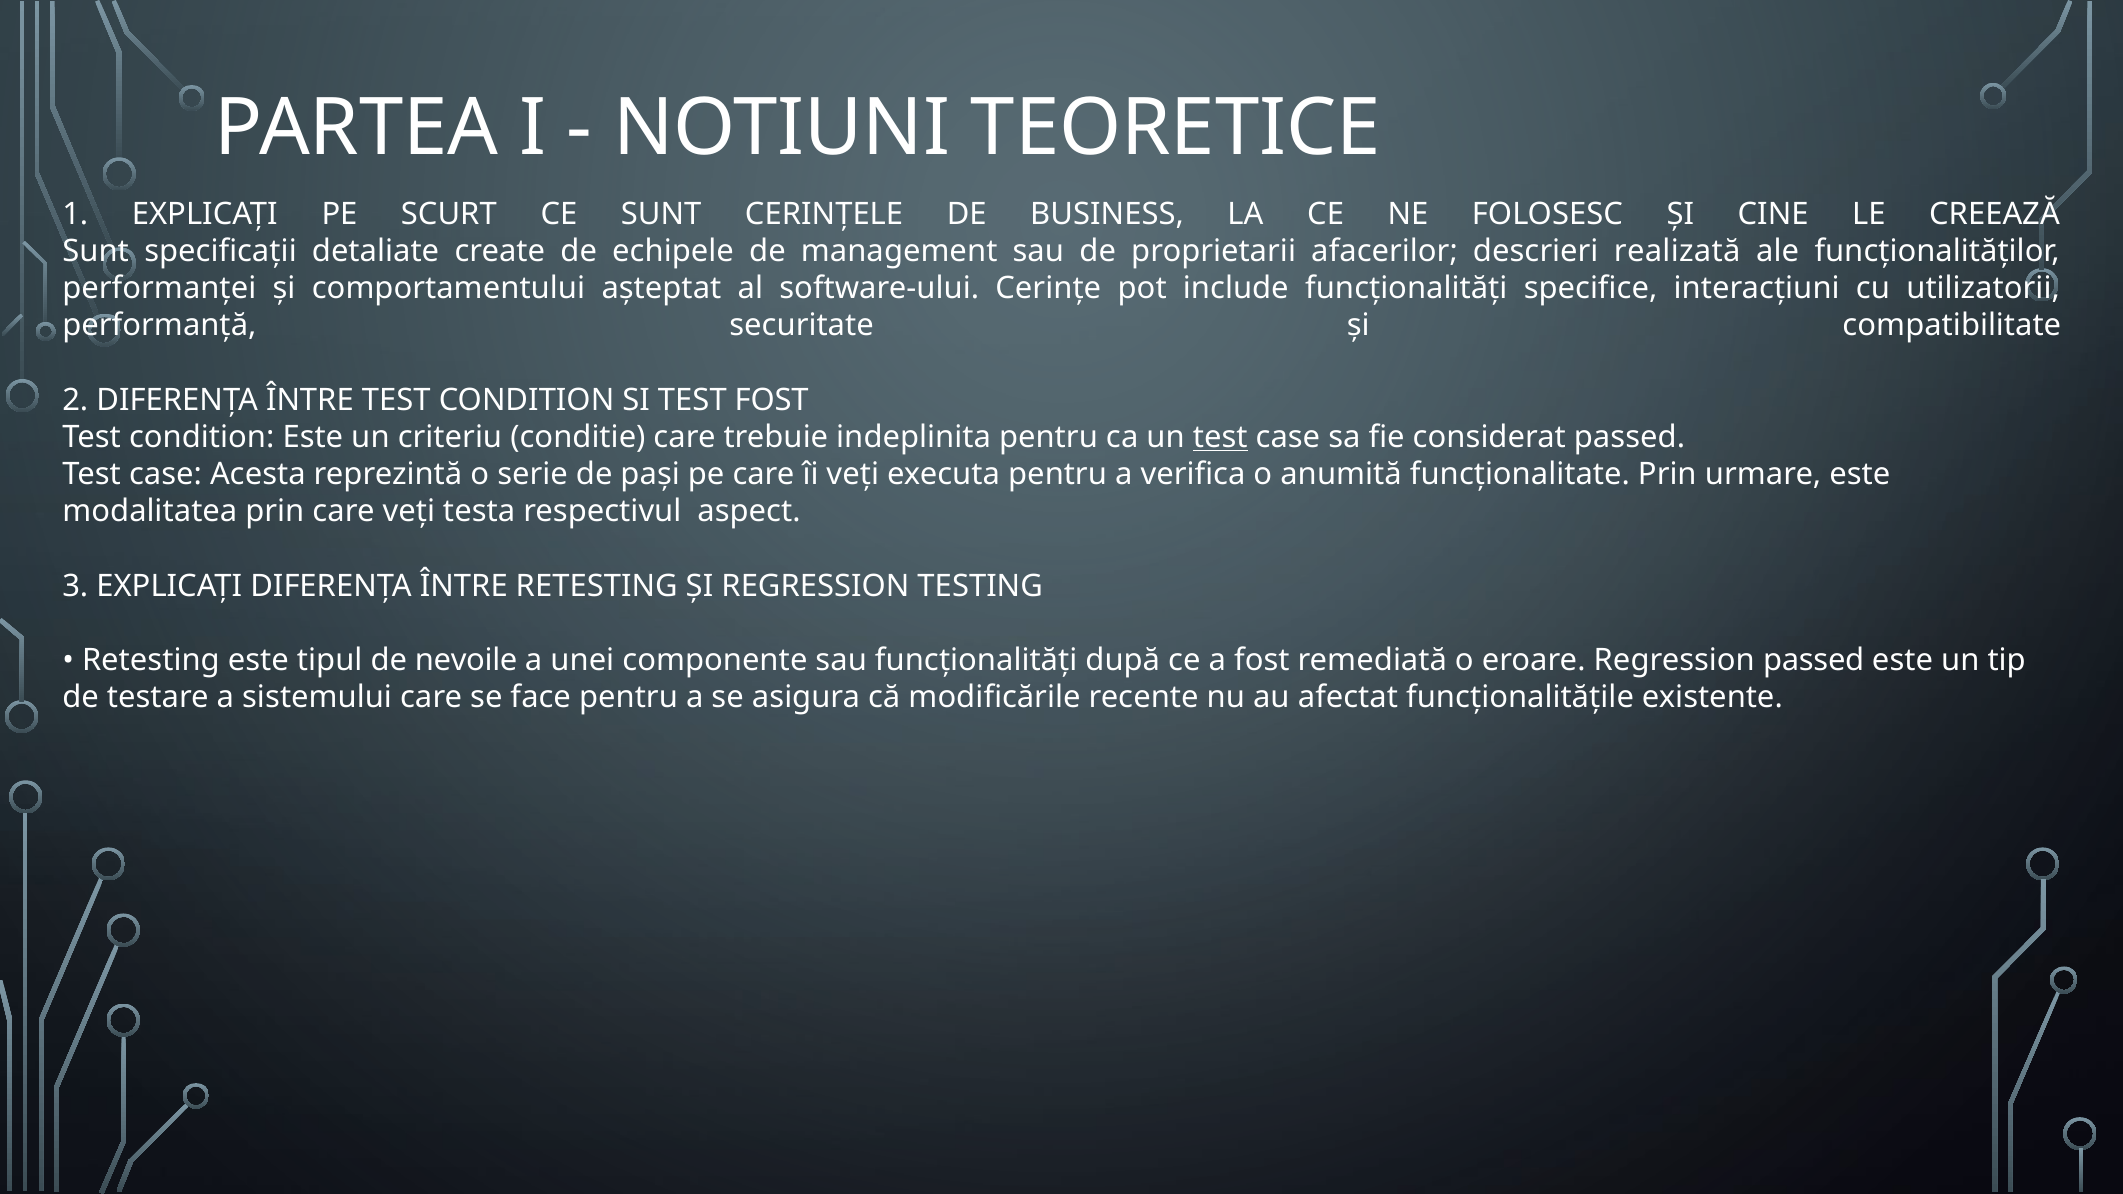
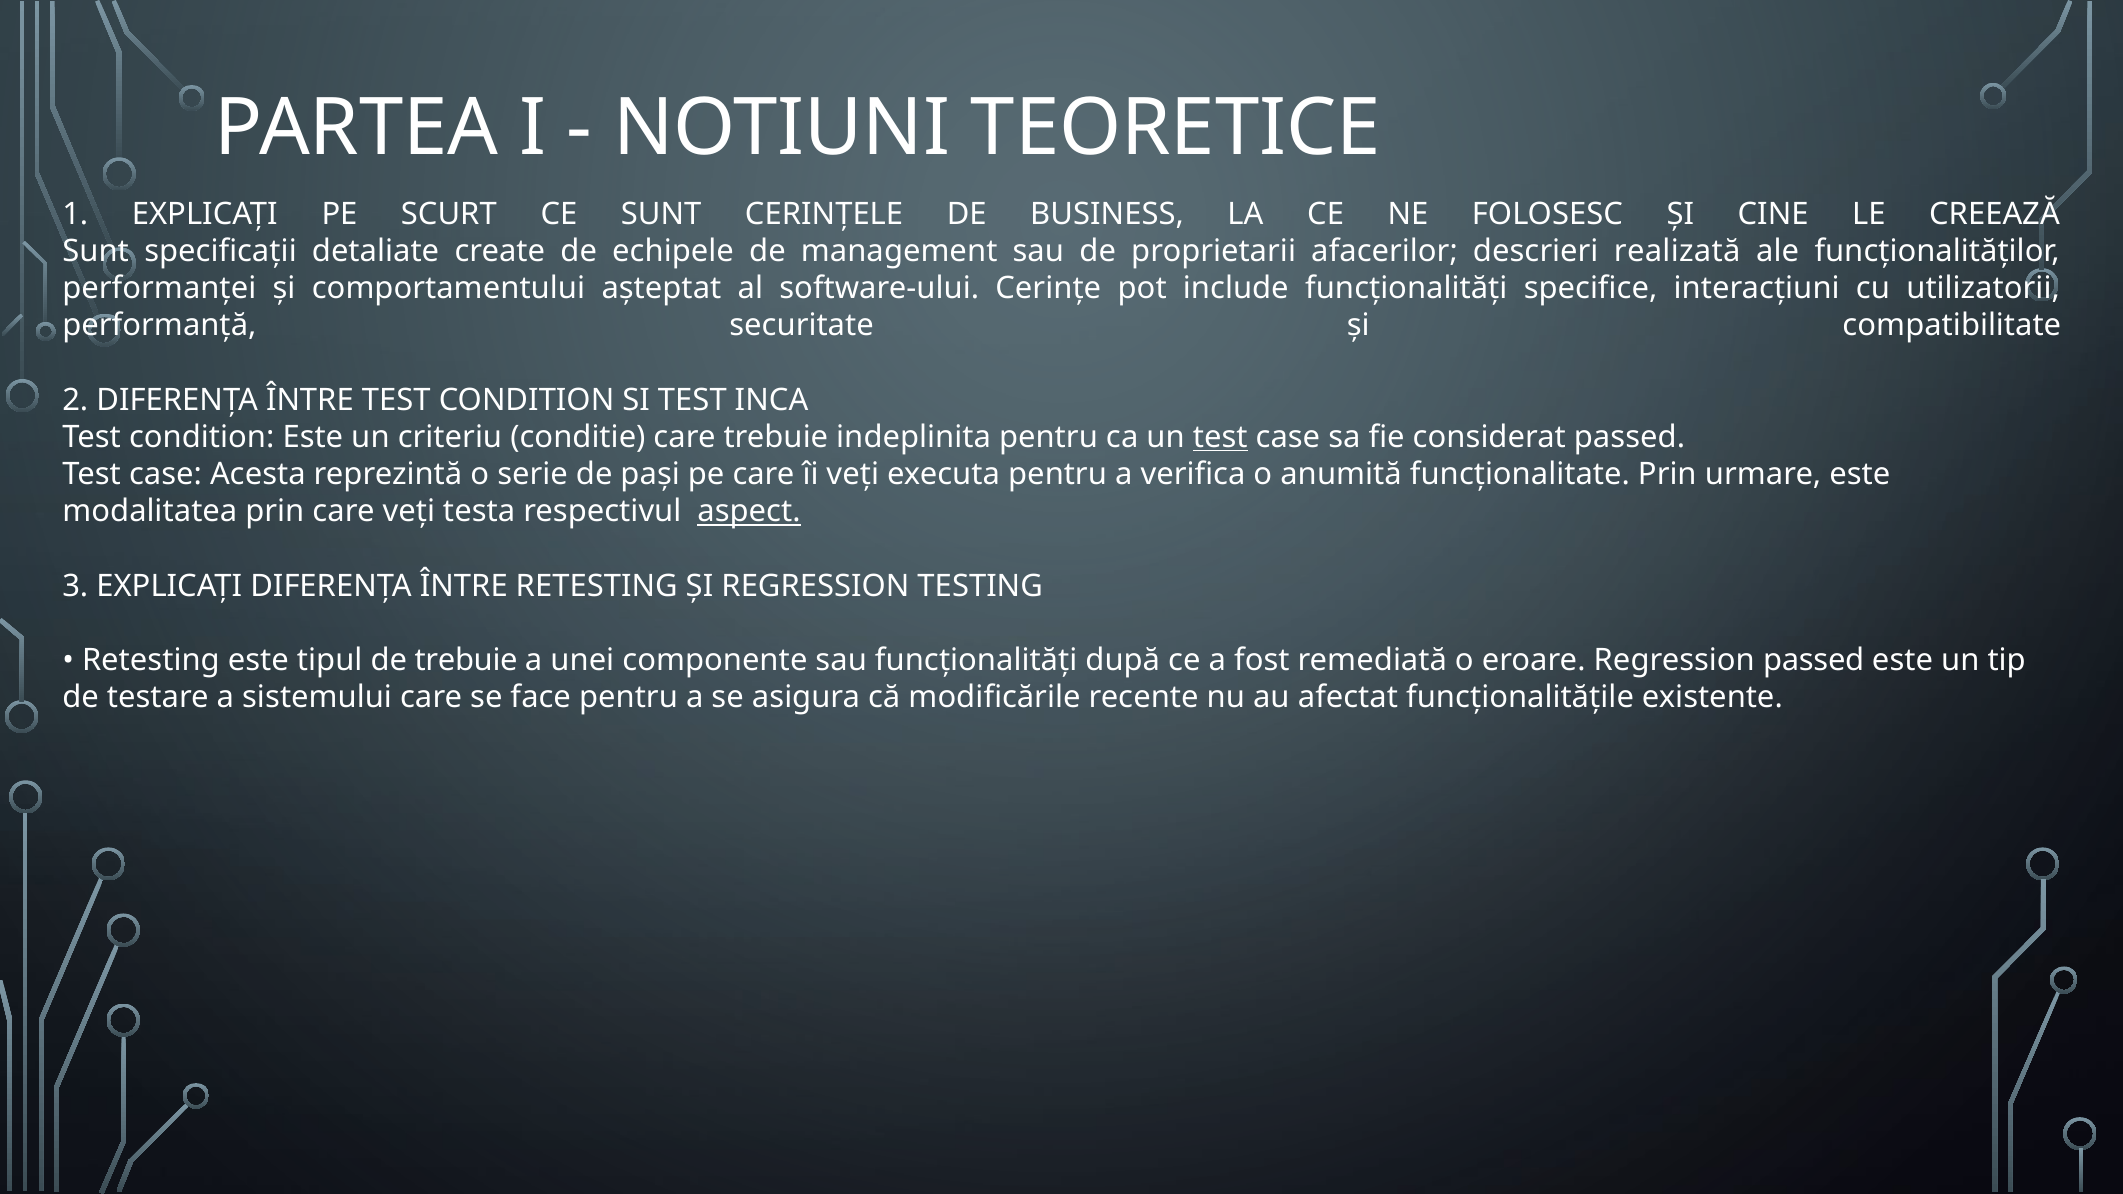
TEST FOST: FOST -> INCA
aspect underline: none -> present
de nevoile: nevoile -> trebuie
